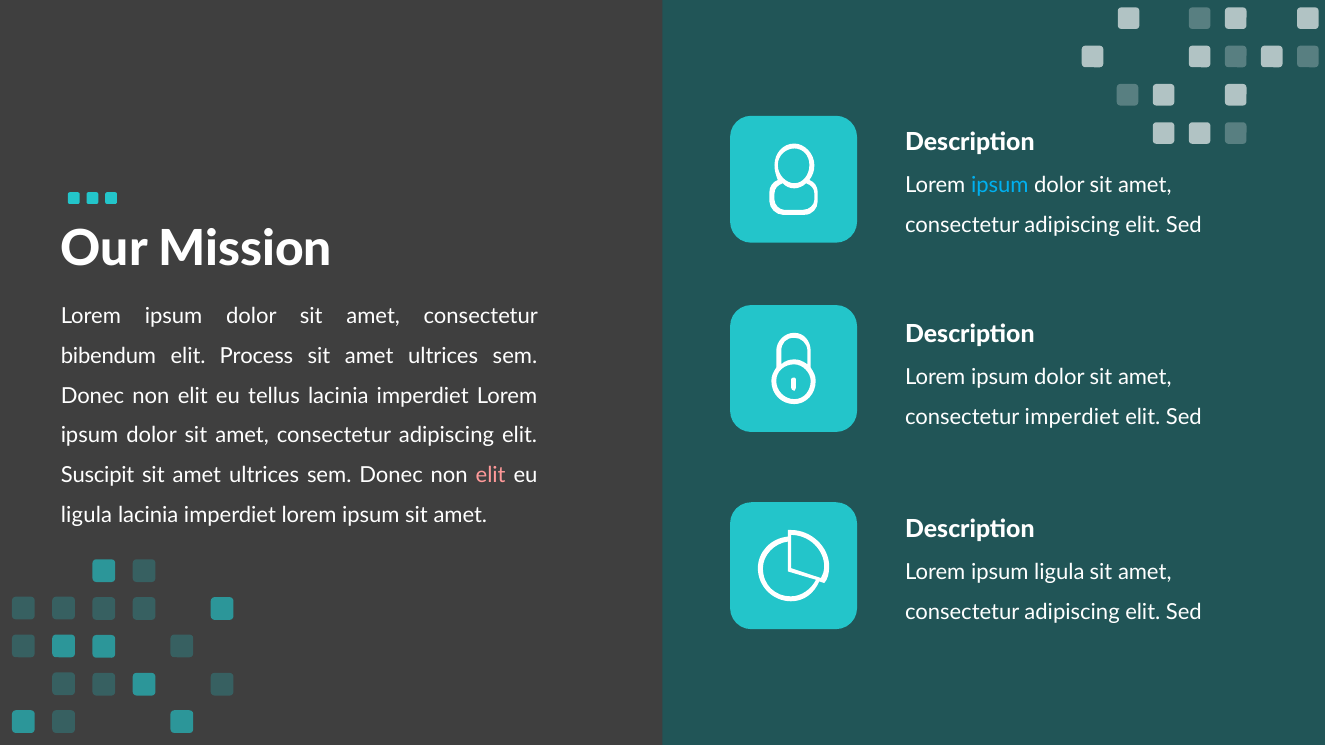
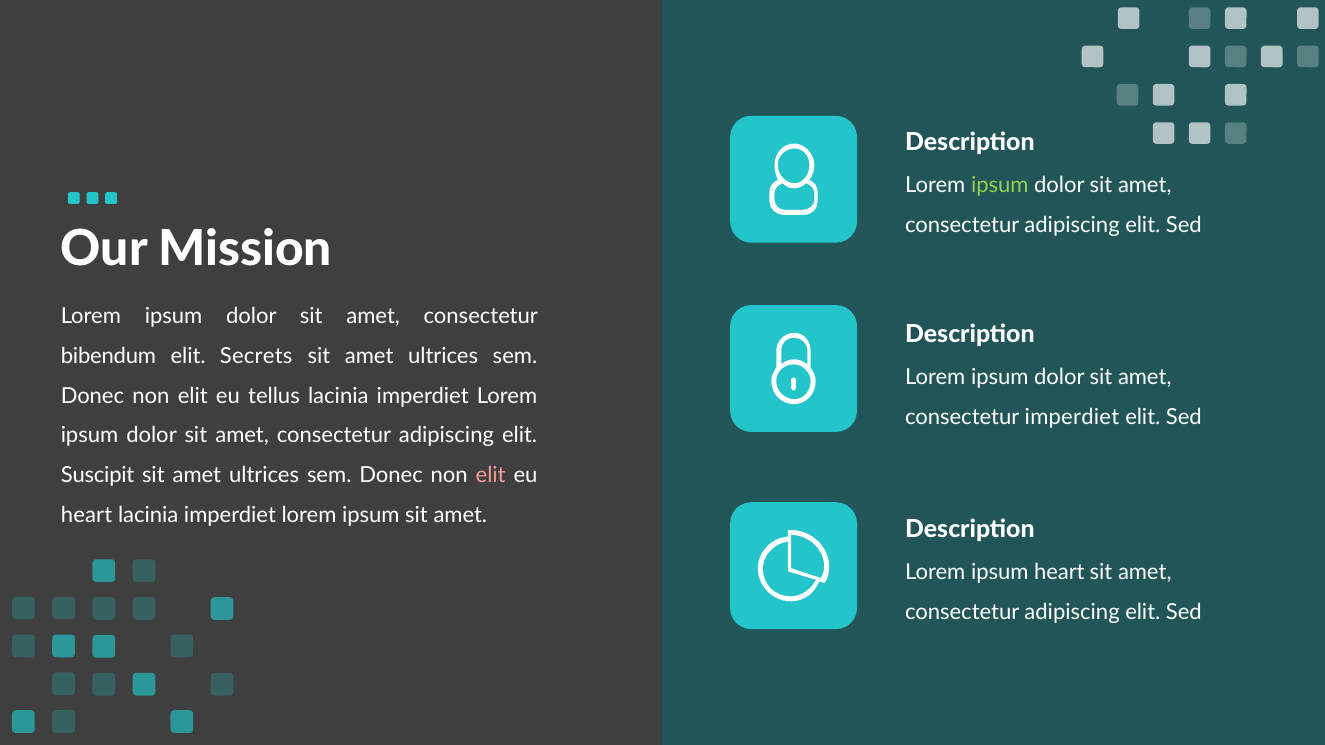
ipsum at (1000, 185) colour: light blue -> light green
Process: Process -> Secrets
ligula at (86, 515): ligula -> heart
ipsum ligula: ligula -> heart
